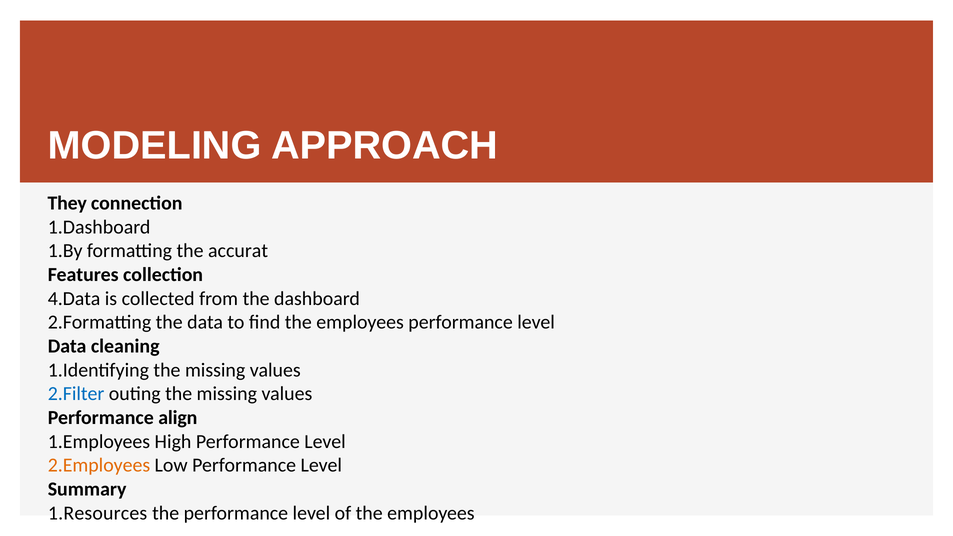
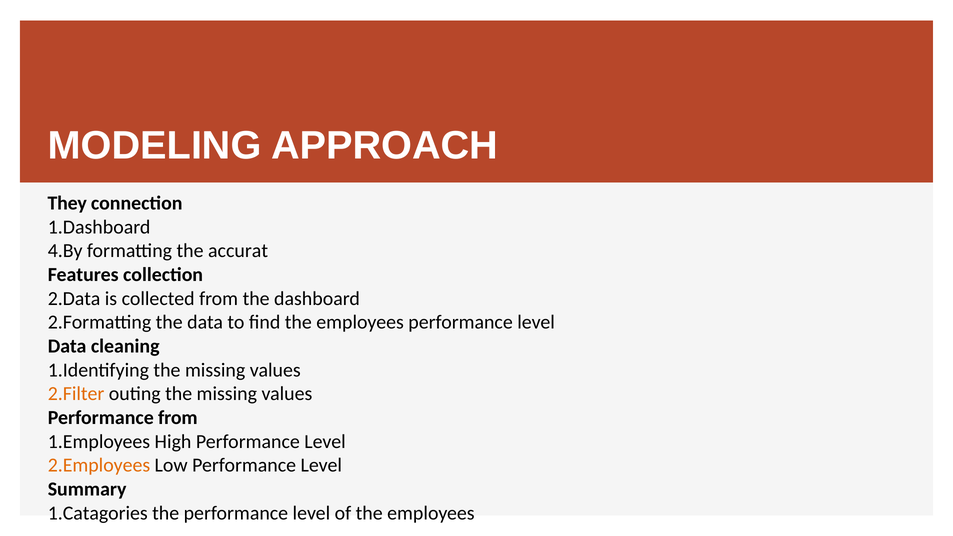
1.By: 1.By -> 4.By
4.Data: 4.Data -> 2.Data
2.Filter colour: blue -> orange
Performance align: align -> from
1.Resources: 1.Resources -> 1.Catagories
